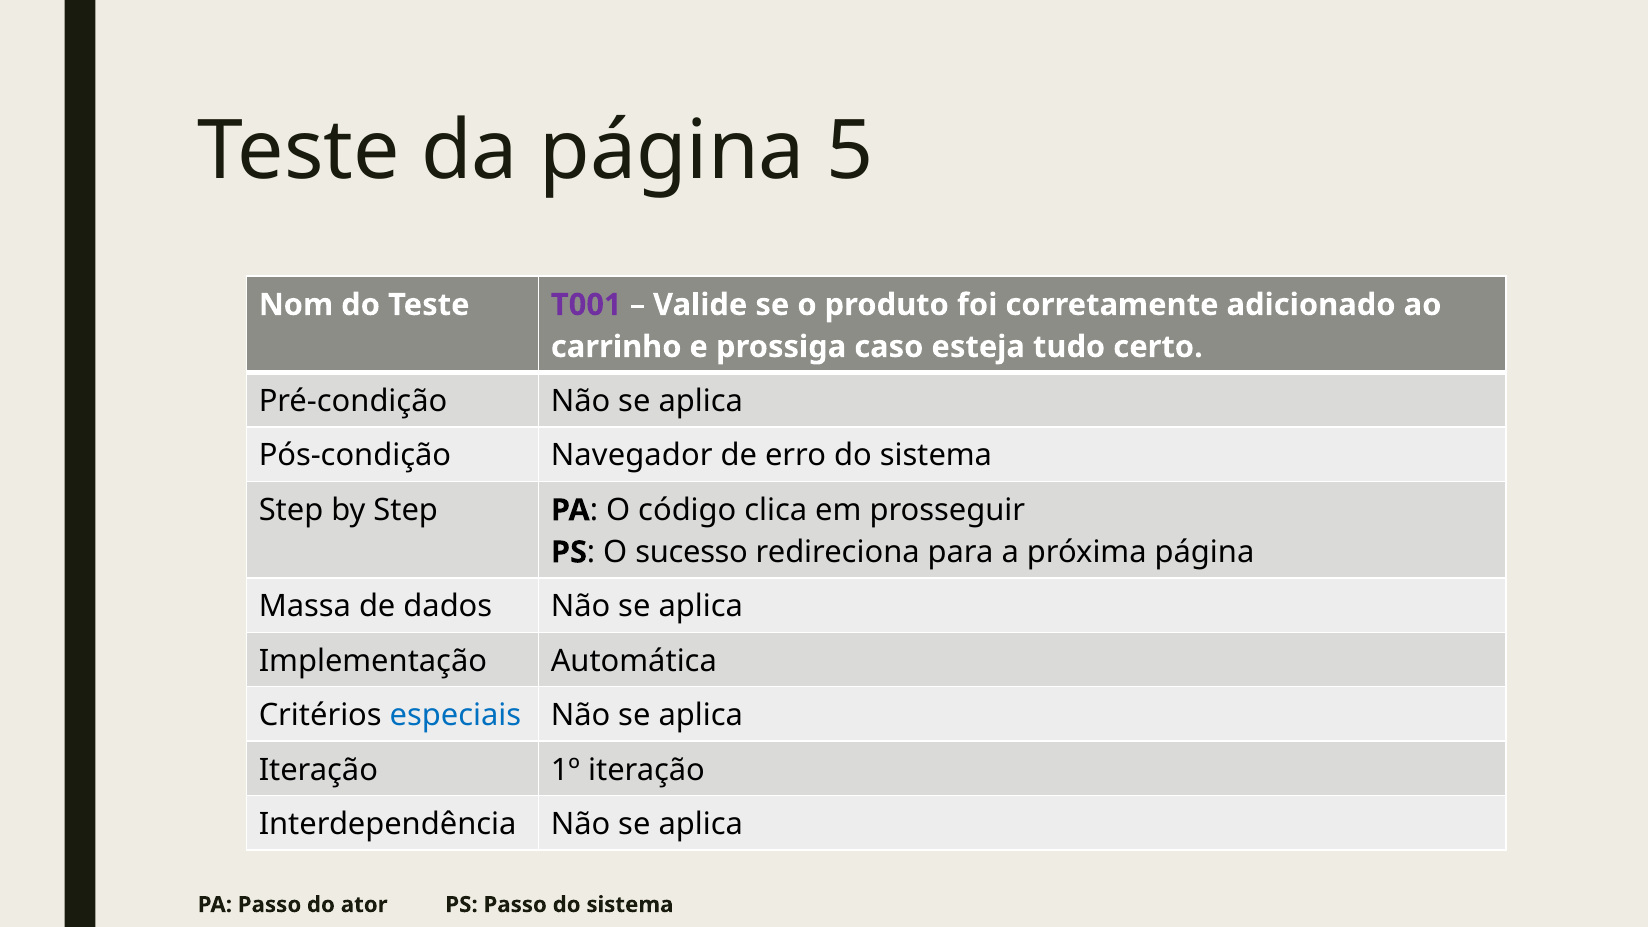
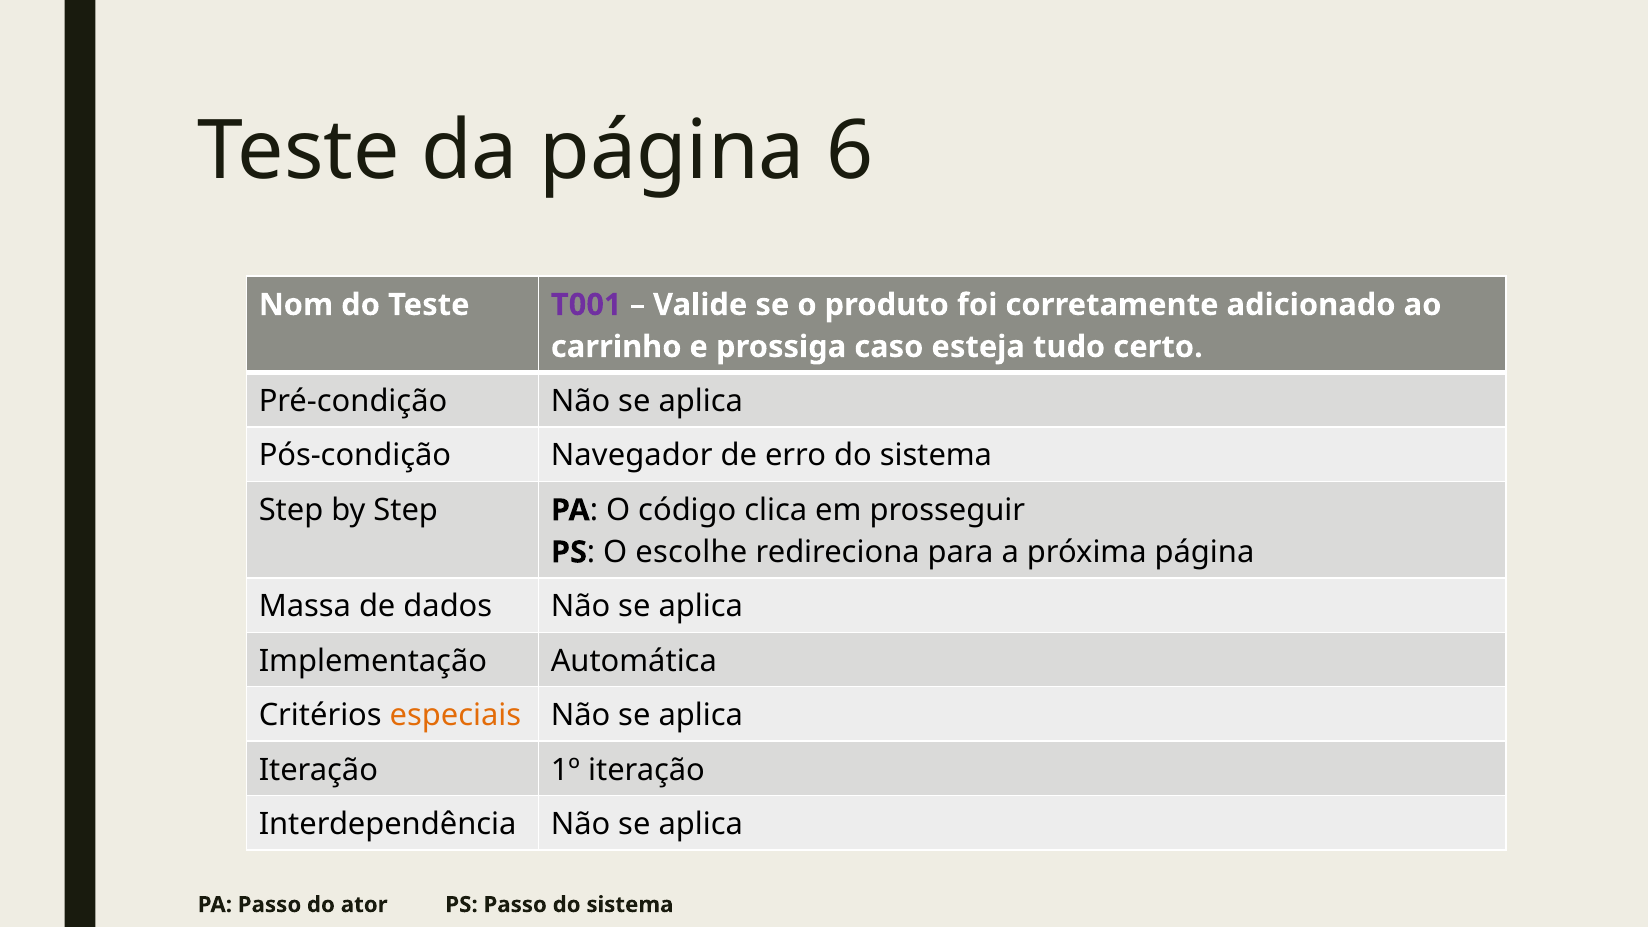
5: 5 -> 6
sucesso: sucesso -> escolhe
especiais colour: blue -> orange
